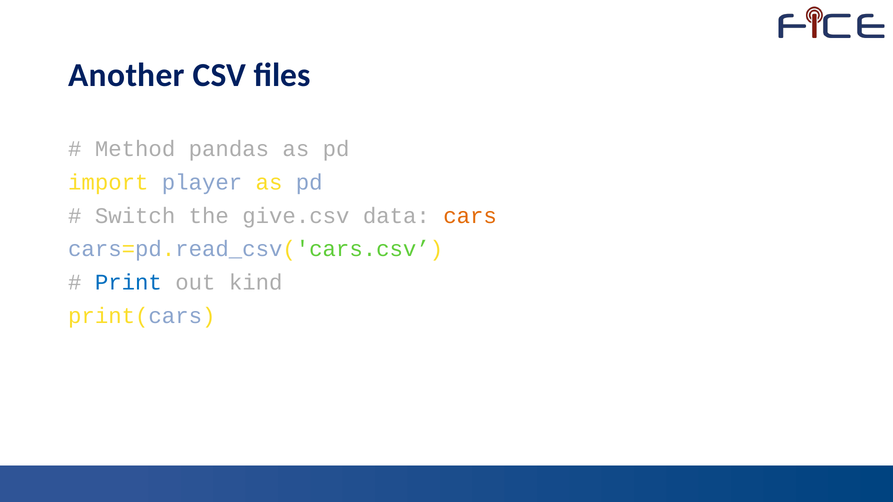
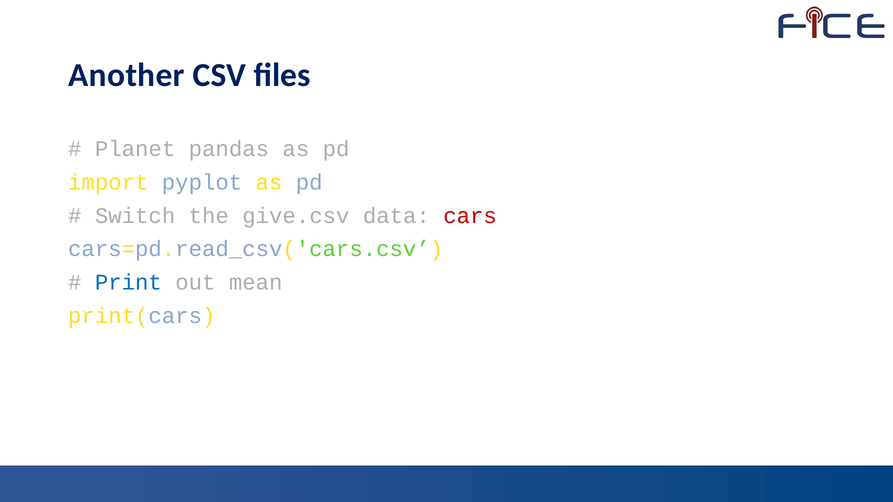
Method: Method -> Planet
player: player -> pyplot
cars colour: orange -> red
kind: kind -> mean
